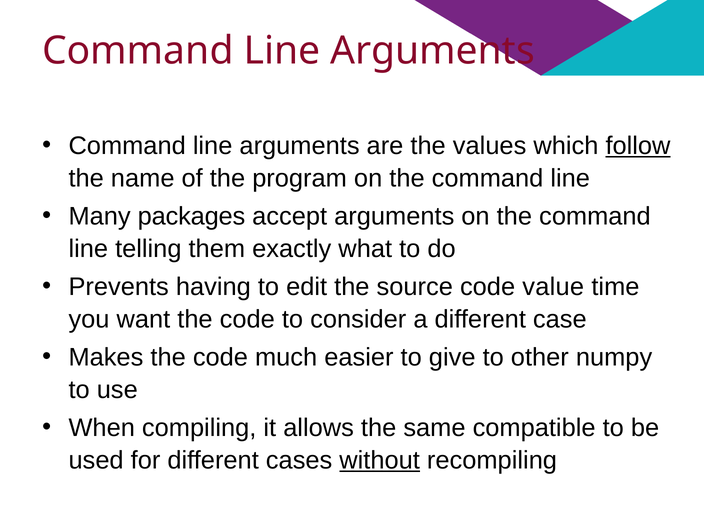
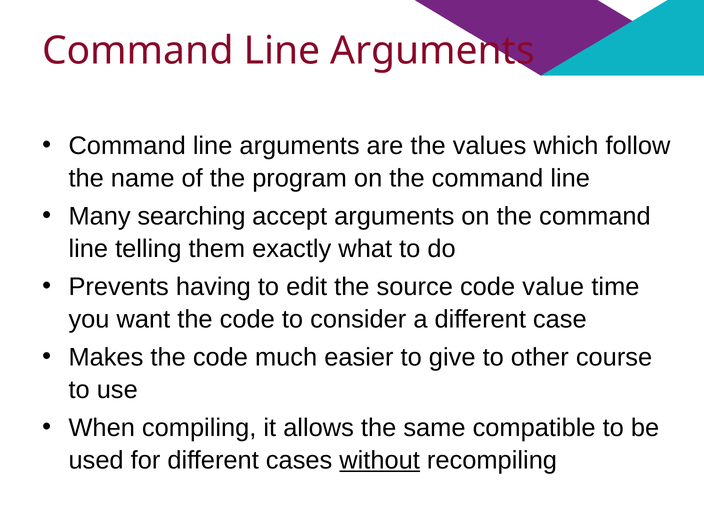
follow underline: present -> none
packages: packages -> searching
numpy: numpy -> course
